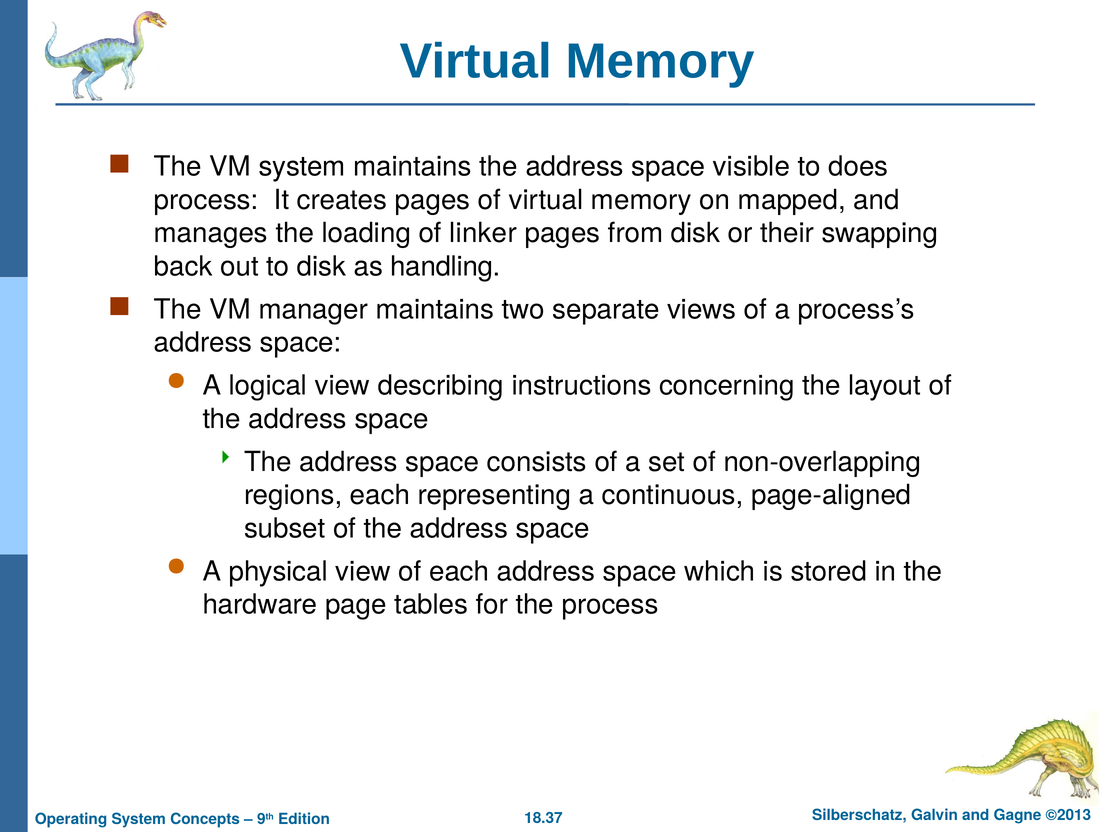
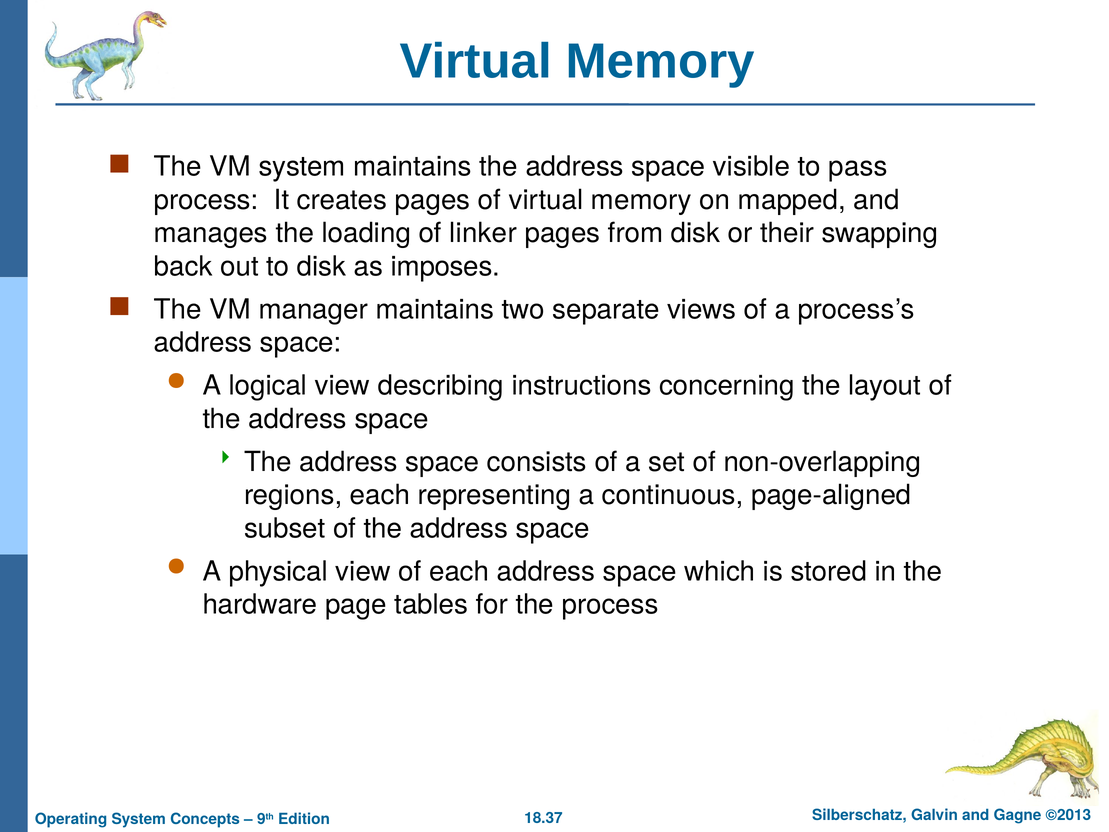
does: does -> pass
handling: handling -> imposes
